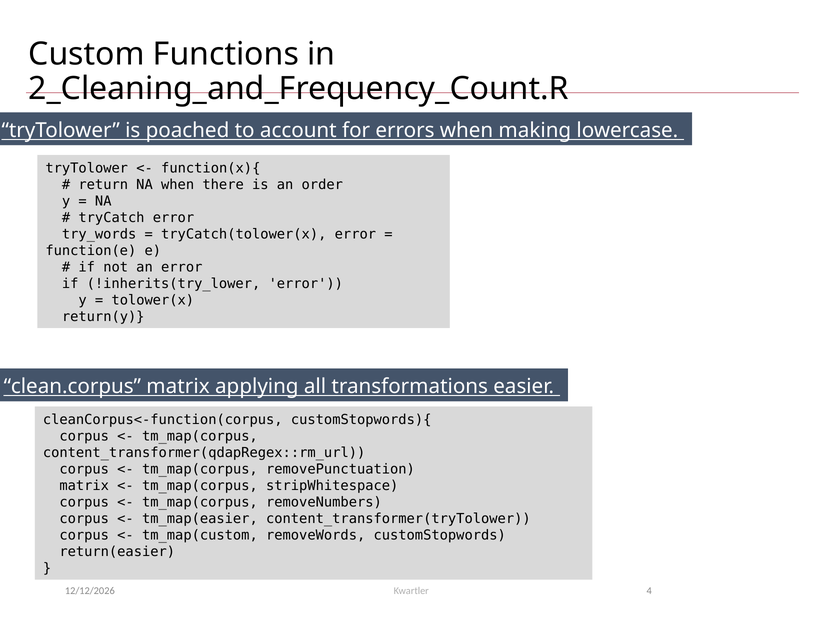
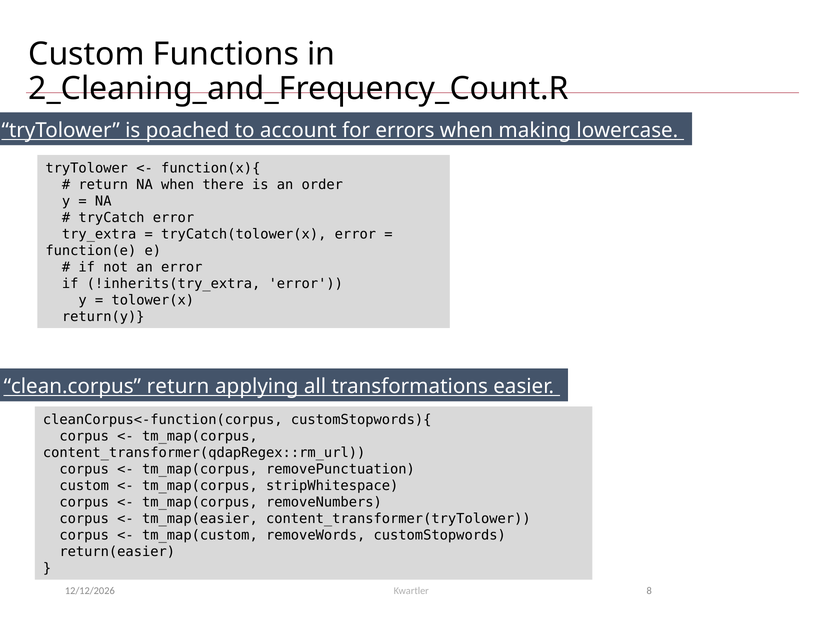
try_words: try_words -> try_extra
!inherits(try_lower: !inherits(try_lower -> !inherits(try_extra
clean.corpus matrix: matrix -> return
matrix at (84, 486): matrix -> custom
4: 4 -> 8
